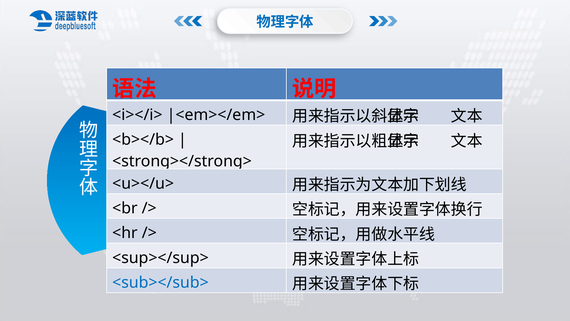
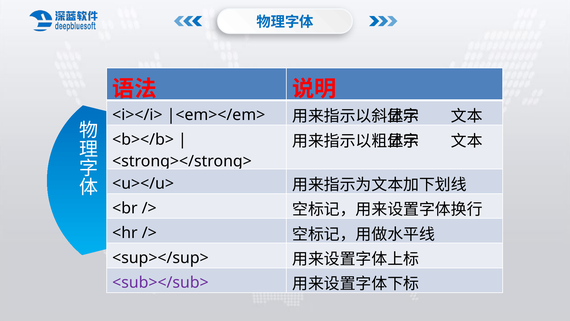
<sub></sub> colour: blue -> purple
